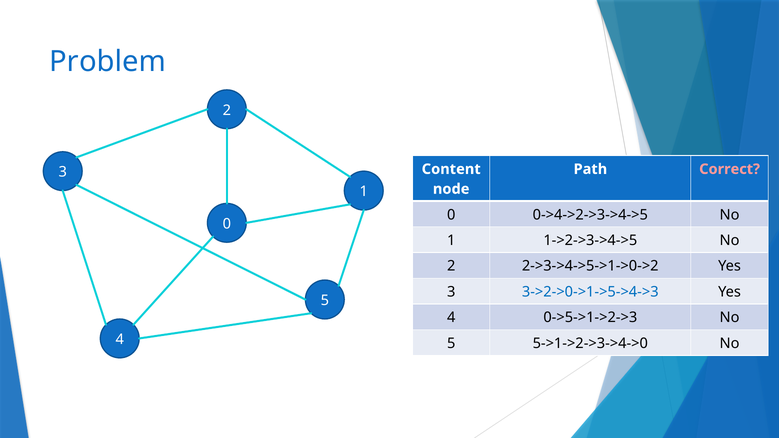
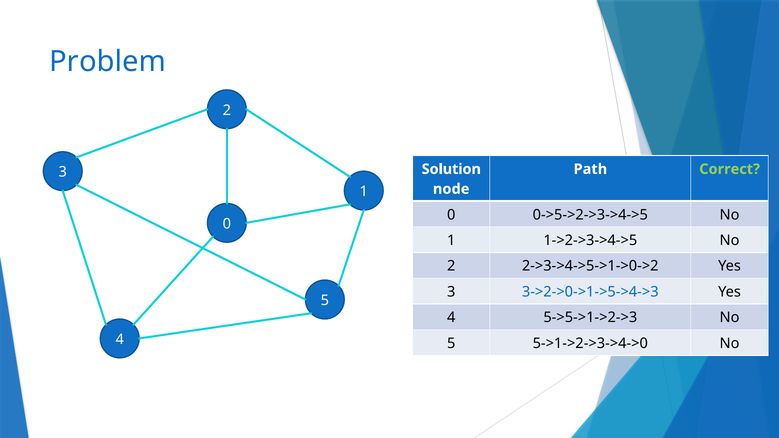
Content: Content -> Solution
Correct colour: pink -> light green
0->4->2->3->4->5: 0->4->2->3->4->5 -> 0->5->2->3->4->5
0->5->1->2->3: 0->5->1->2->3 -> 5->5->1->2->3
